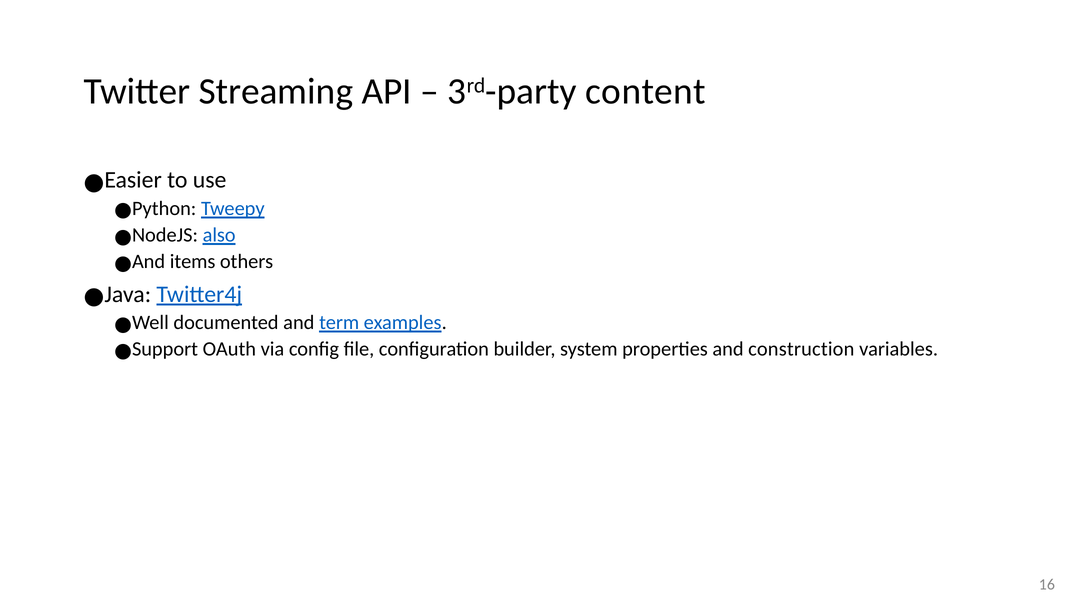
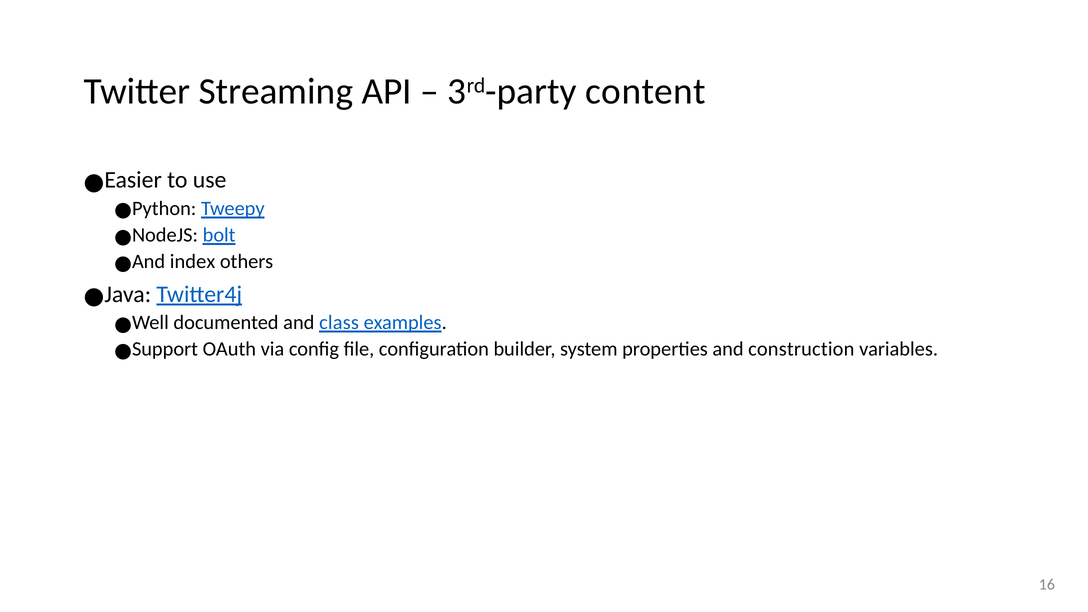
also: also -> bolt
items: items -> index
term: term -> class
